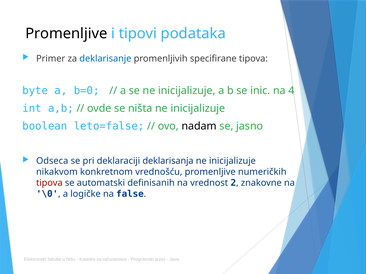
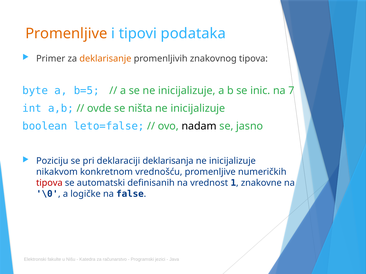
Promenljive at (66, 34) colour: black -> orange
deklarisanje colour: blue -> orange
specifirane: specifirane -> znakovnog
b=0: b=0 -> b=5
4: 4 -> 7
Odseca: Odseca -> Poziciju
2: 2 -> 1
